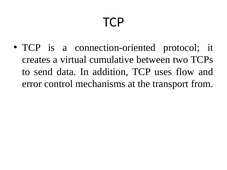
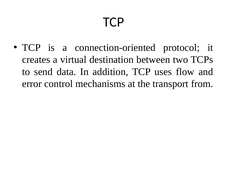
cumulative: cumulative -> destination
